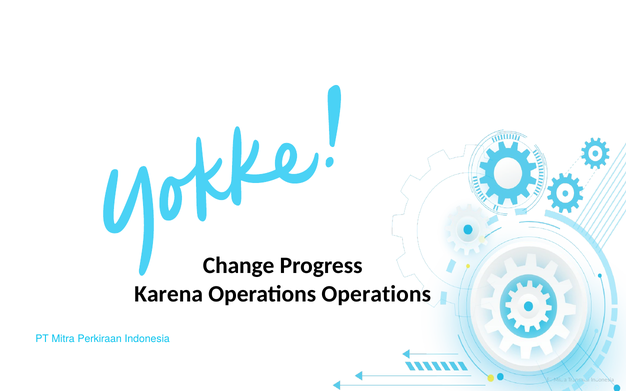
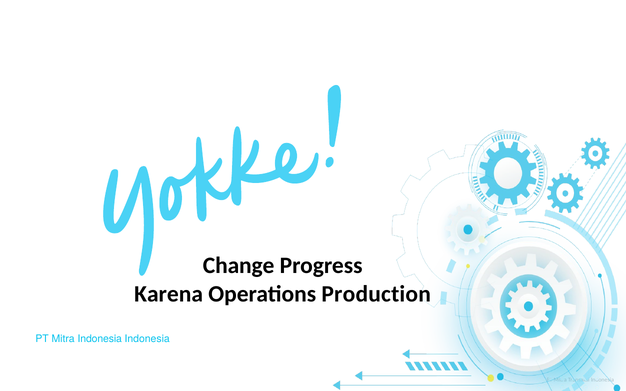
Operations Operations: Operations -> Production
Mitra Perkiraan: Perkiraan -> Indonesia
